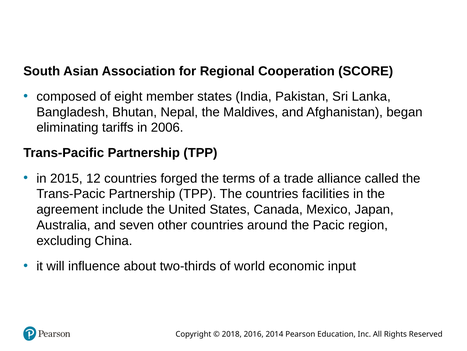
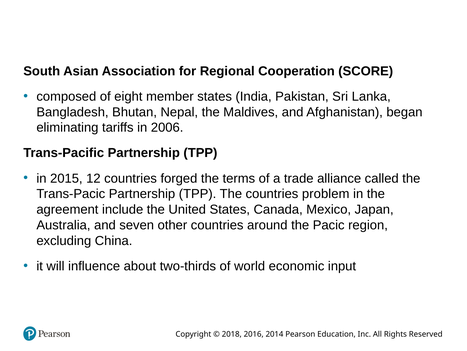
facilities: facilities -> problem
